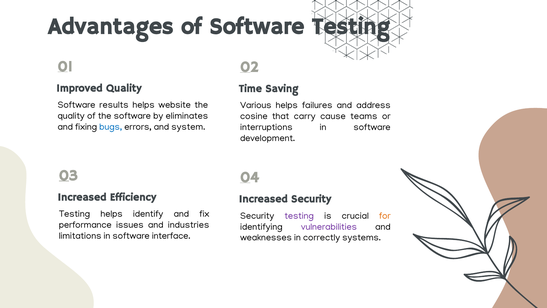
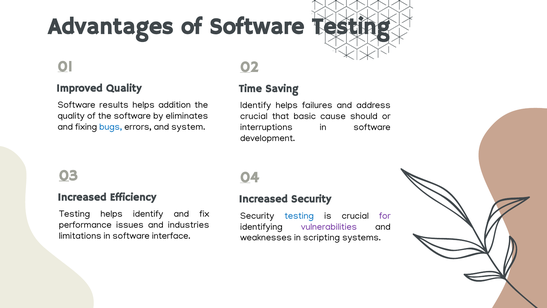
website: website -> addition
Various at (256, 105): Various -> Identify
cosine at (254, 116): cosine -> crucial
carry: carry -> basic
teams: teams -> should
testing at (299, 216) colour: purple -> blue
for colour: orange -> purple
correctly: correctly -> scripting
